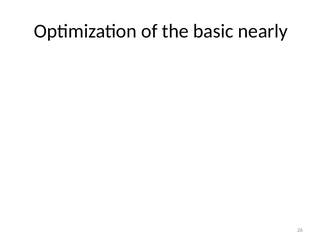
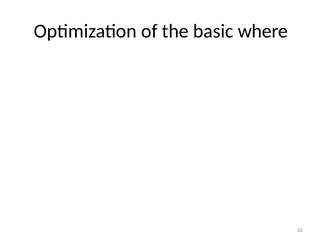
nearly: nearly -> where
